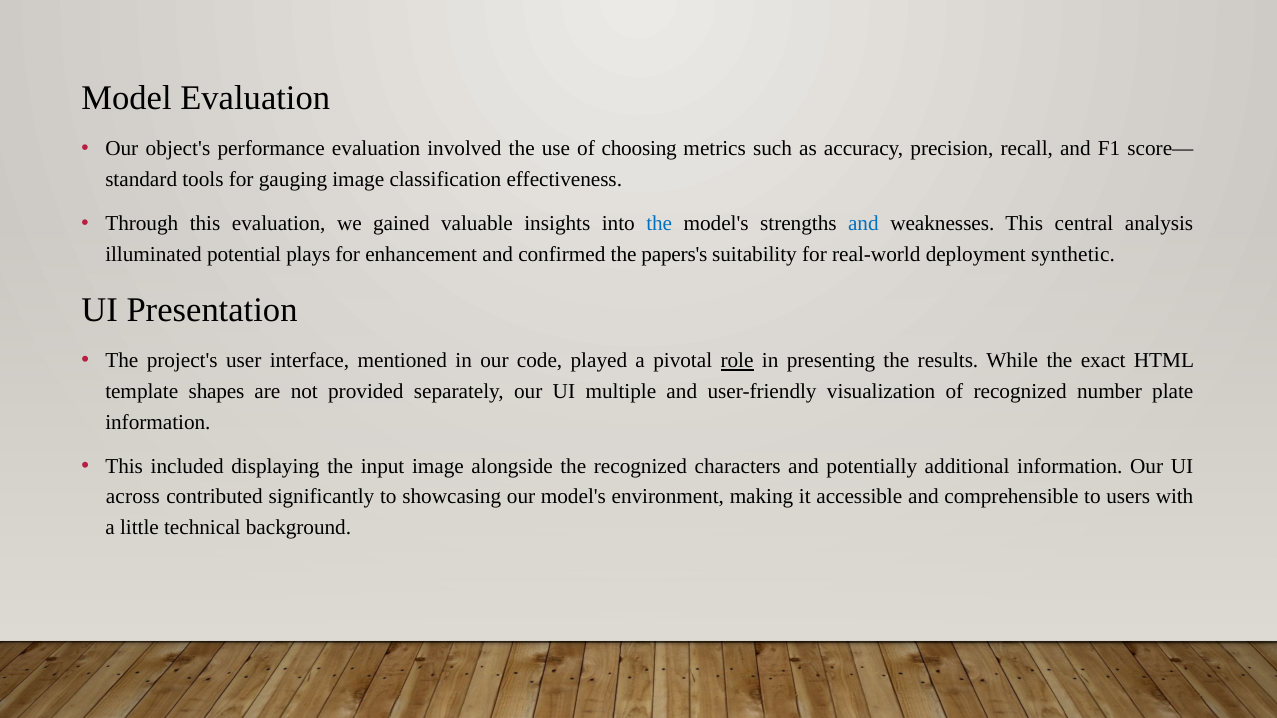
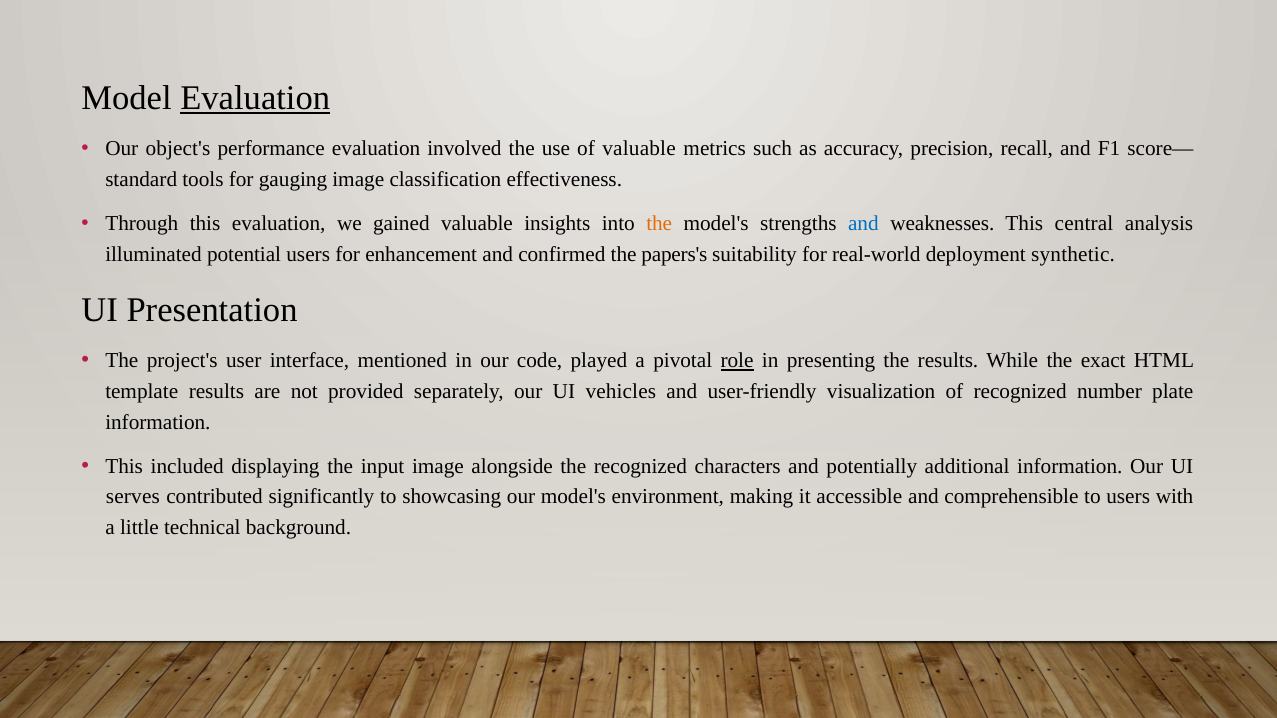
Evaluation at (255, 98) underline: none -> present
of choosing: choosing -> valuable
the at (659, 223) colour: blue -> orange
potential plays: plays -> users
template shapes: shapes -> results
multiple: multiple -> vehicles
across: across -> serves
